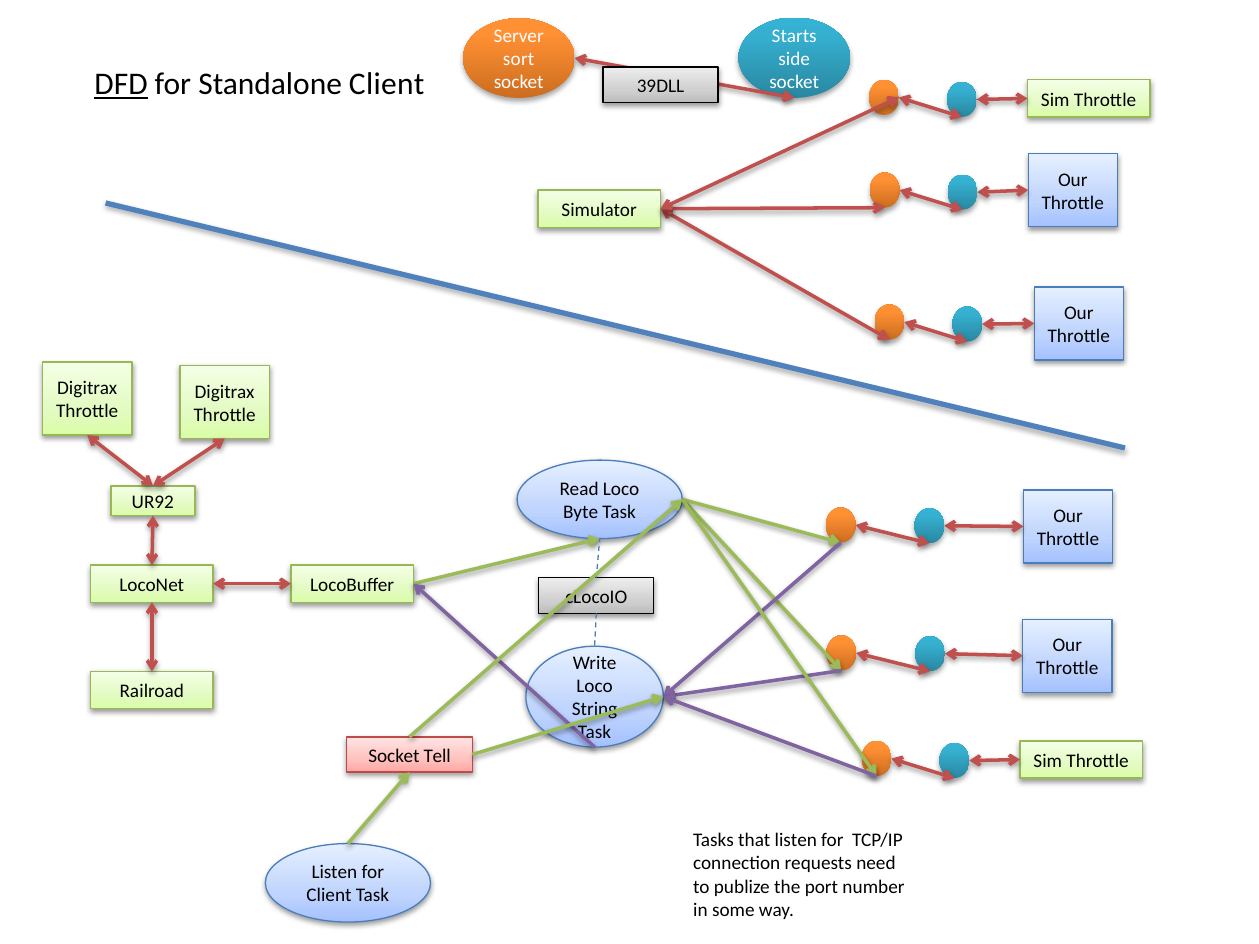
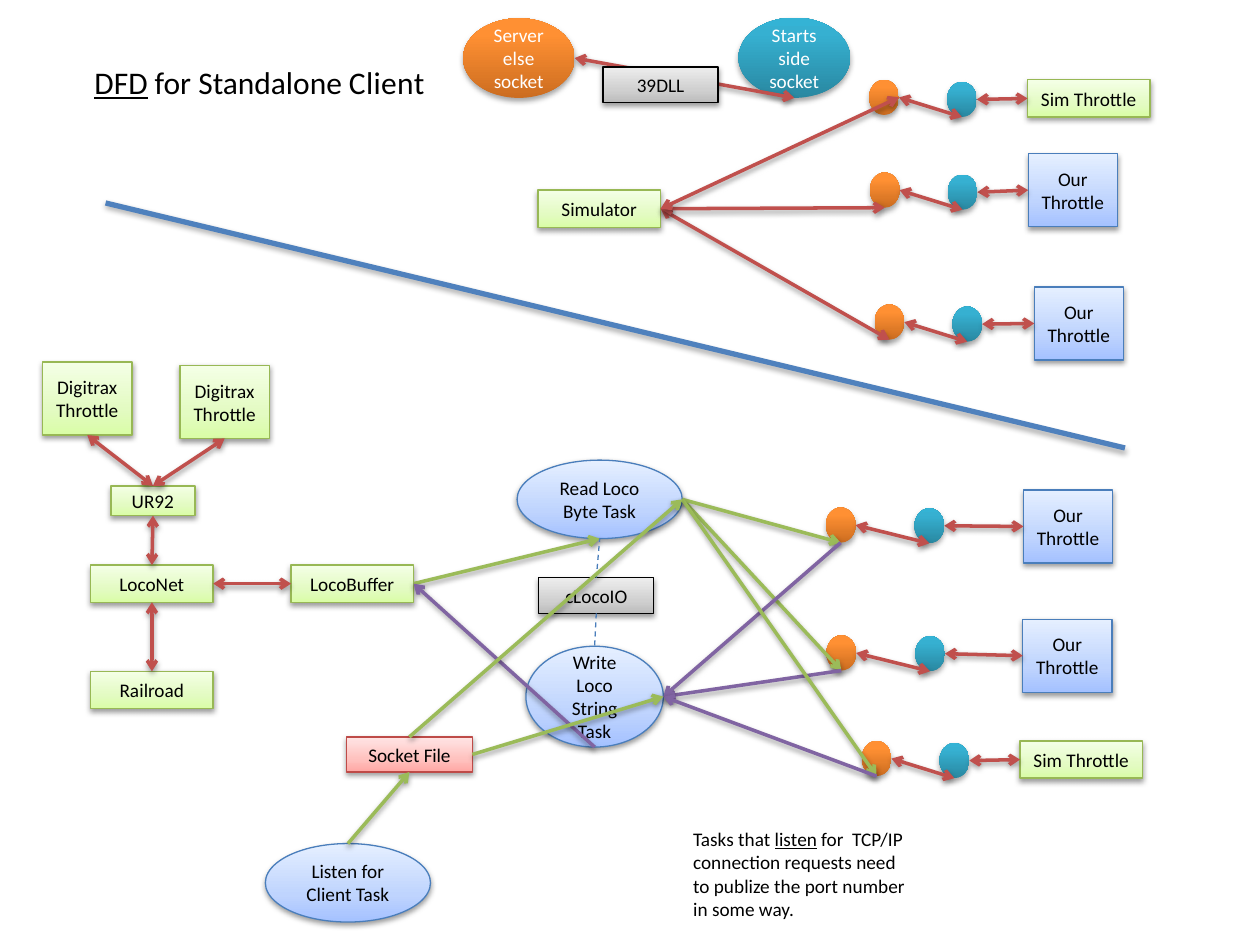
sort: sort -> else
Tell: Tell -> File
listen at (796, 841) underline: none -> present
